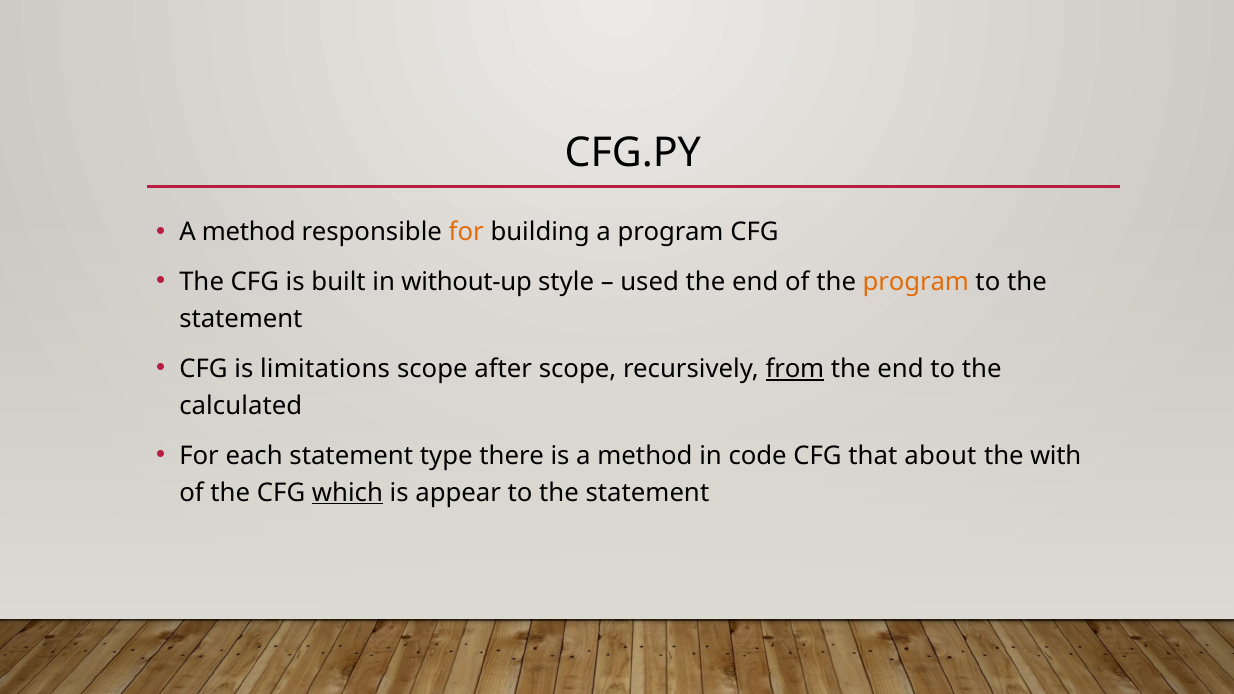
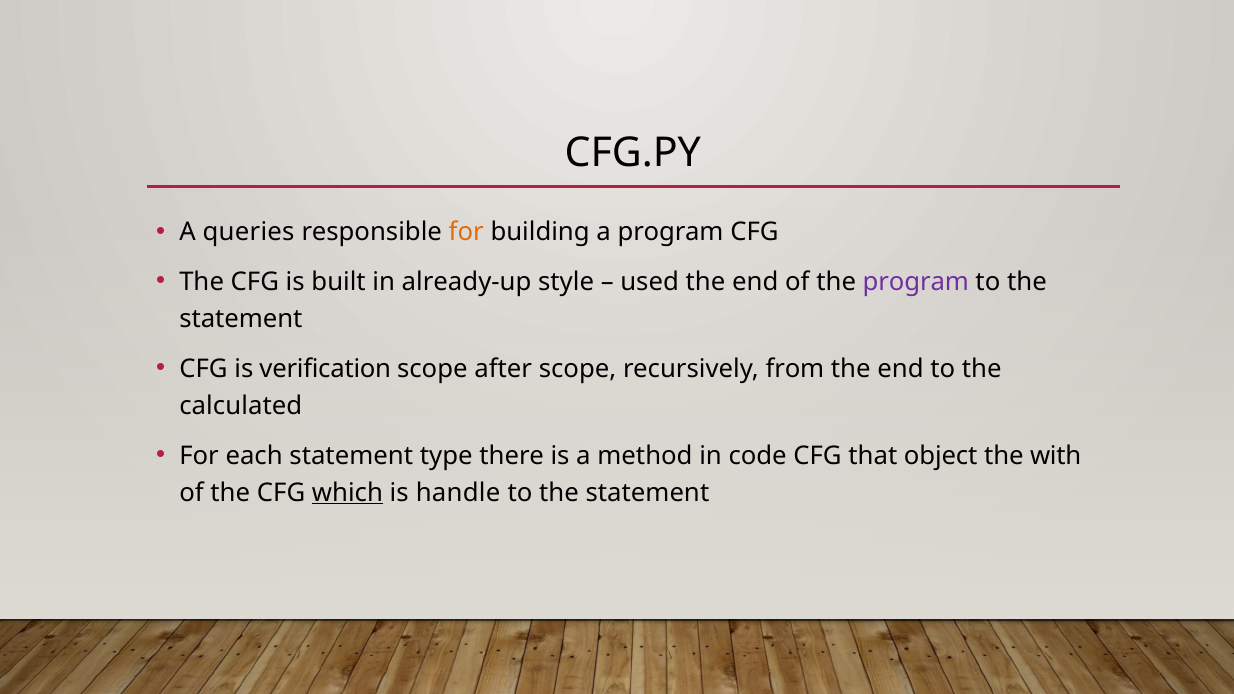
method at (249, 232): method -> queries
without-up: without-up -> already-up
program at (916, 282) colour: orange -> purple
limitations: limitations -> verification
from underline: present -> none
about: about -> object
appear: appear -> handle
